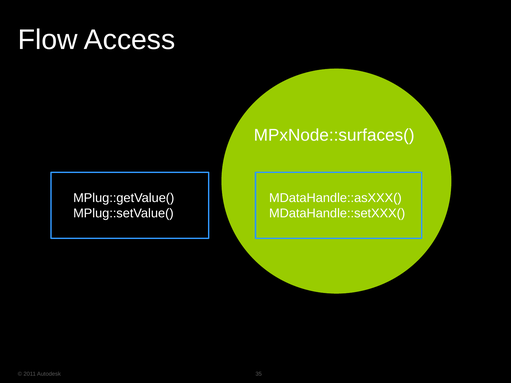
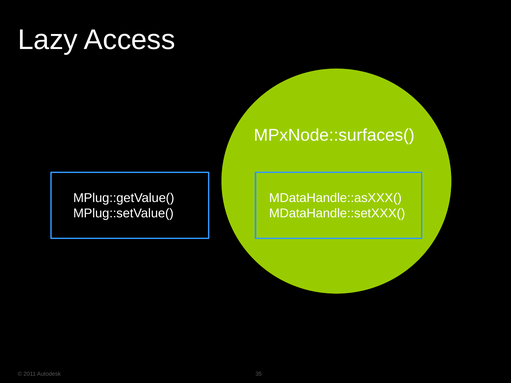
Flow: Flow -> Lazy
